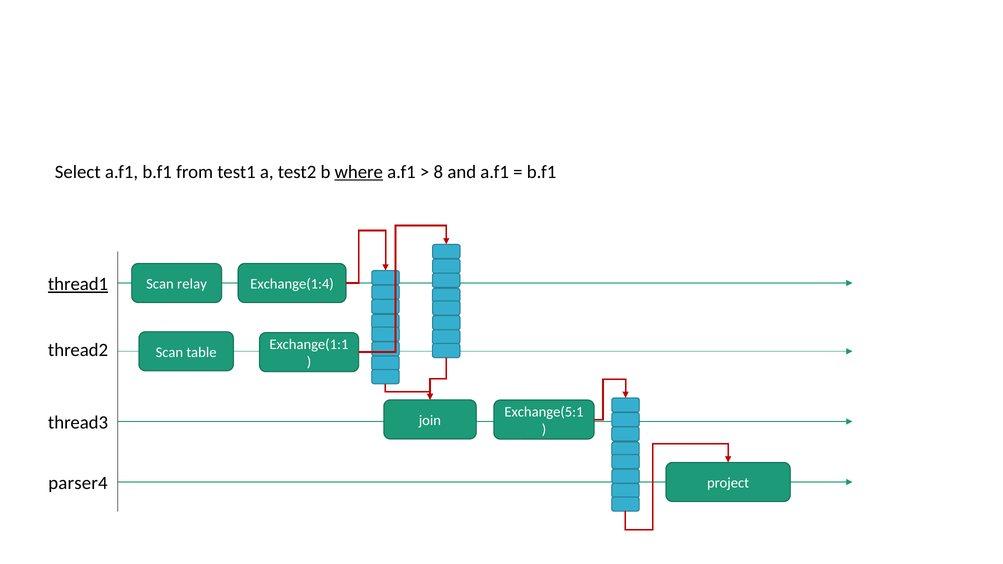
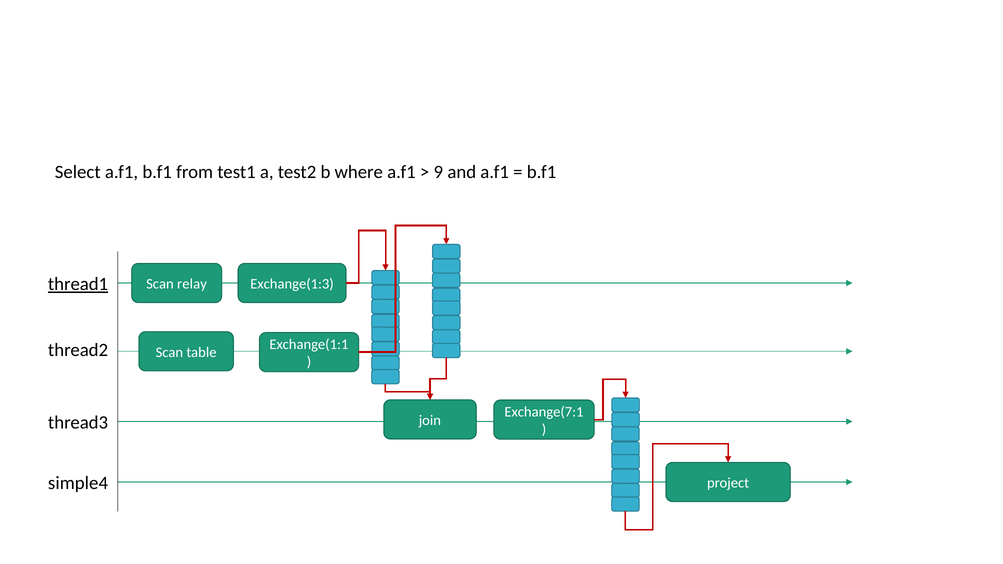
where underline: present -> none
8: 8 -> 9
Exchange(1:4: Exchange(1:4 -> Exchange(1:3
Exchange(5:1: Exchange(5:1 -> Exchange(7:1
parser4: parser4 -> simple4
